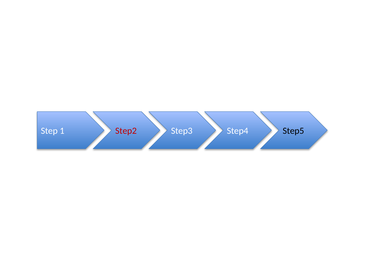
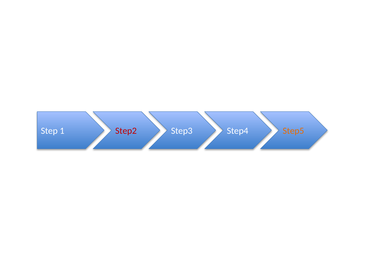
Step5 colour: black -> orange
